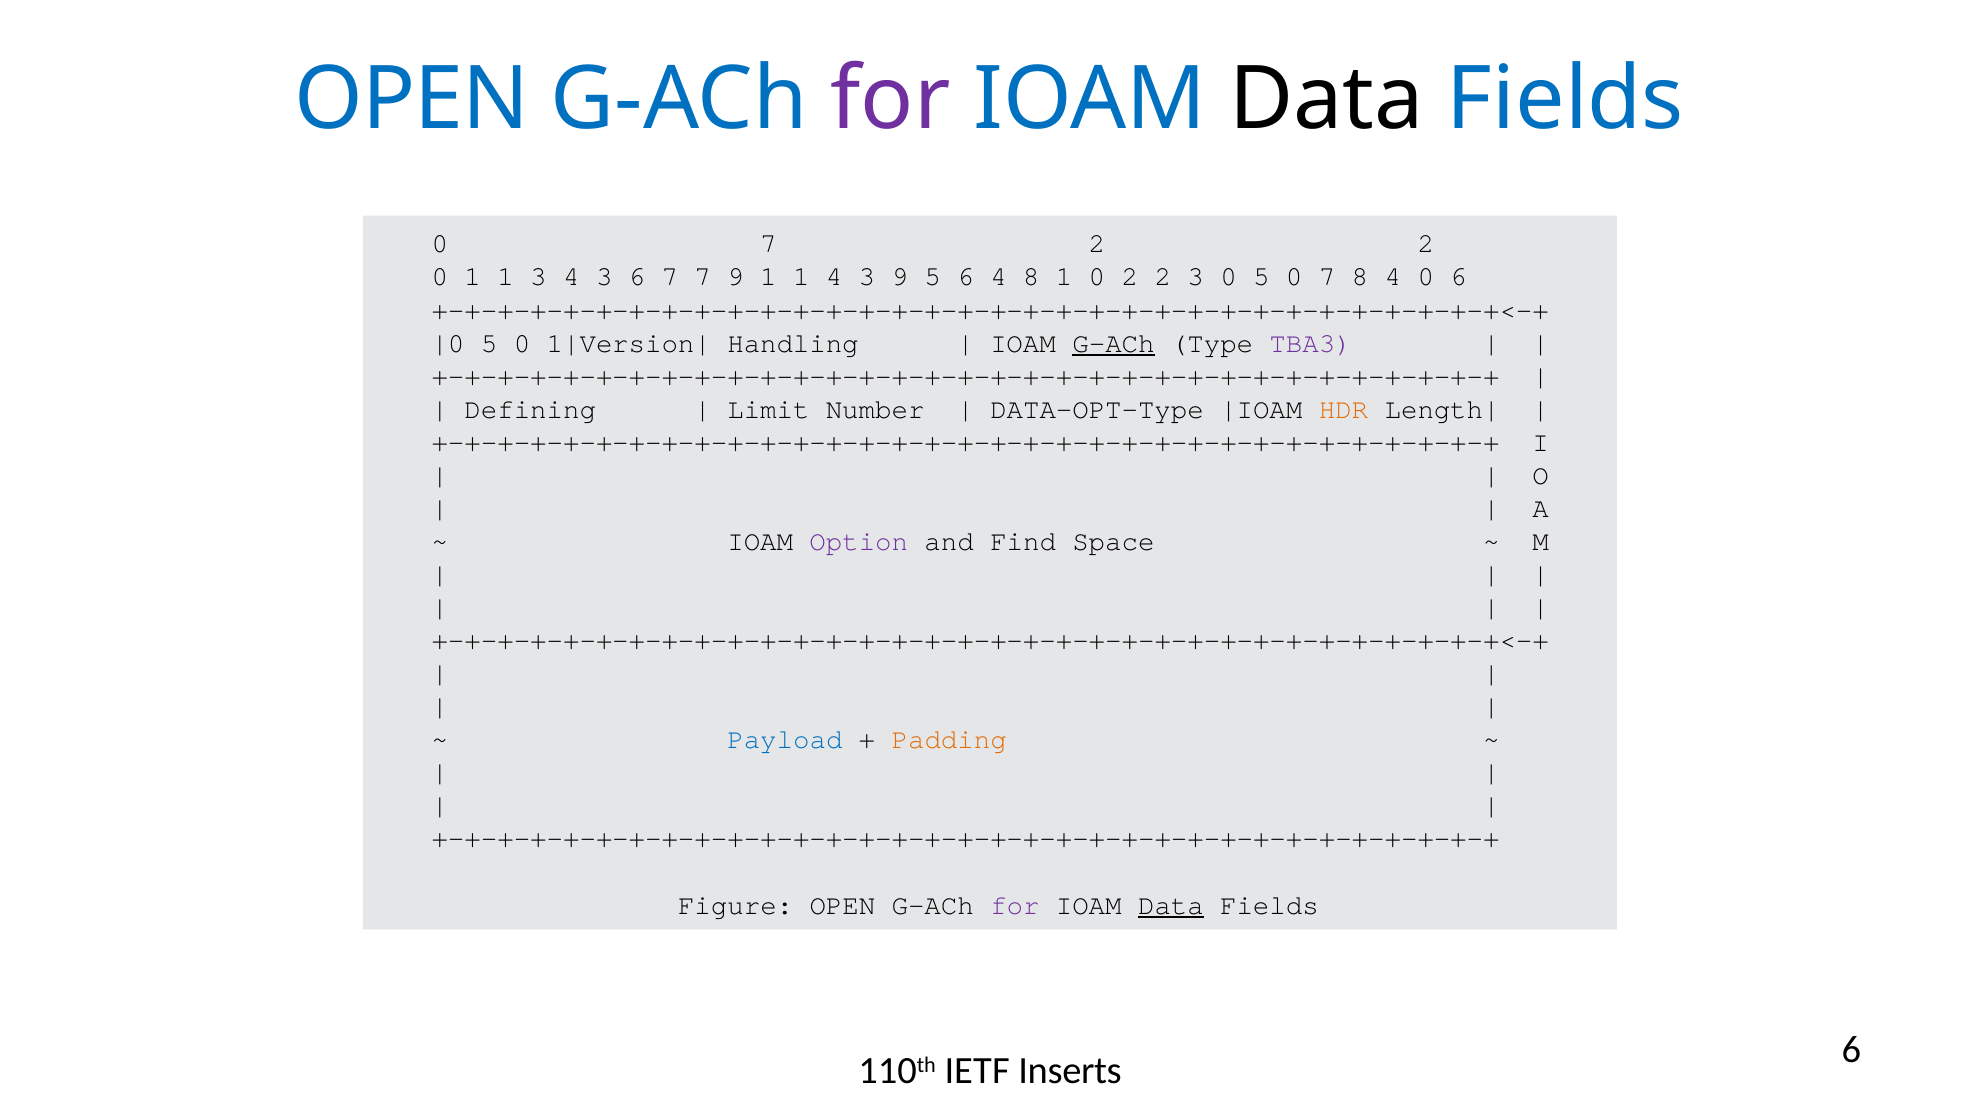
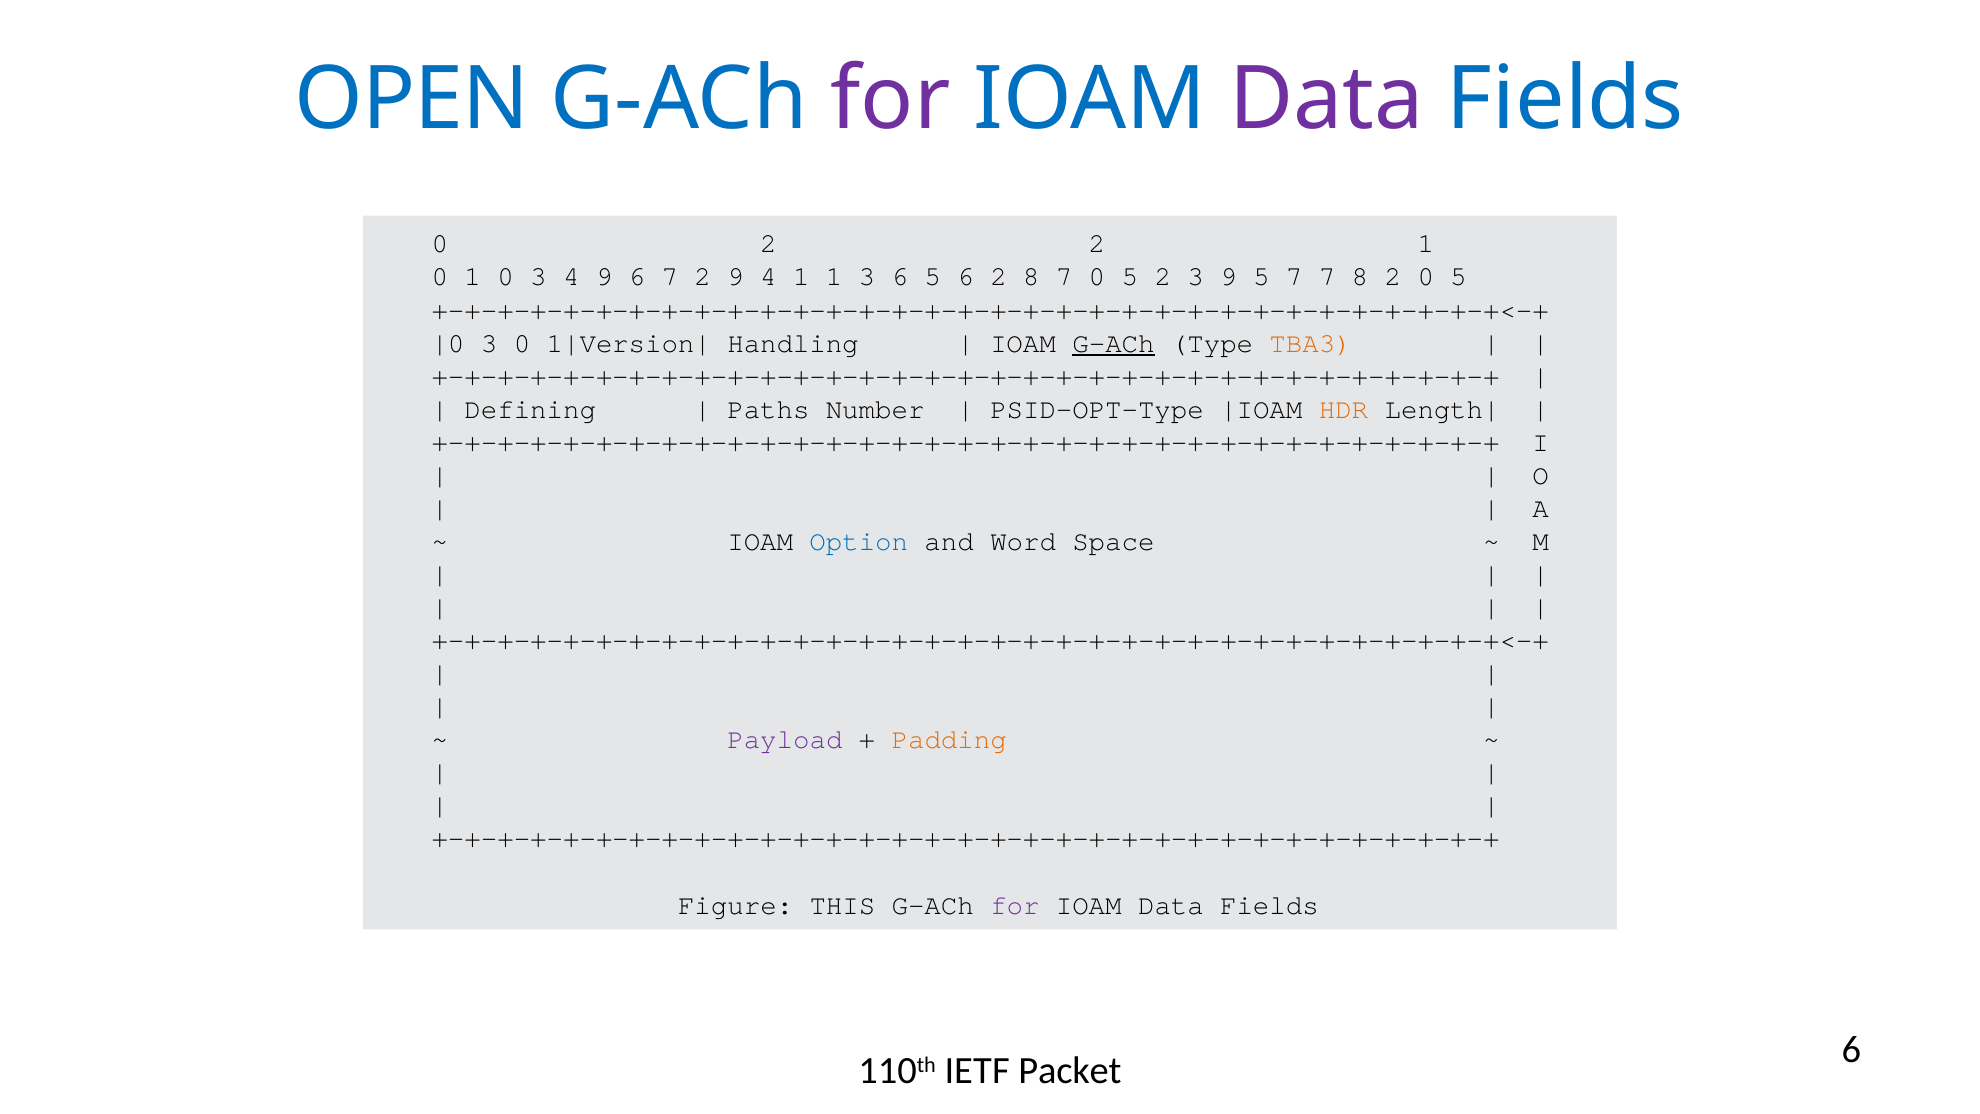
Data at (1327, 99) colour: black -> purple
7 at (768, 244): 7 -> 2
2 at (1426, 244): 2 -> 1
0 1 1: 1 -> 0
3 4 3: 3 -> 9
7 7: 7 -> 2
9 1: 1 -> 4
1 4: 4 -> 1
3 9: 9 -> 6
6 4: 4 -> 2
8 1: 1 -> 7
2 at (1130, 277): 2 -> 5
3 0: 0 -> 9
0 at (1294, 277): 0 -> 7
8 4: 4 -> 2
6 at (1458, 277): 6 -> 5
5 at (489, 343): 5 -> 3
TBA3 colour: purple -> orange
Limit: Limit -> Paths
DATA-OPT-Type: DATA-OPT-Type -> PSID-OPT-Type
Option colour: purple -> blue
Find: Find -> Word
Payload colour: blue -> purple
Figure OPEN: OPEN -> THIS
Data at (1171, 905) underline: present -> none
Inserts: Inserts -> Packet
